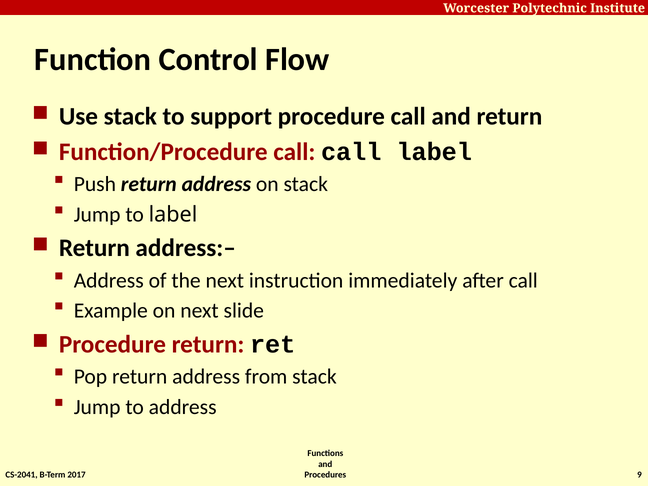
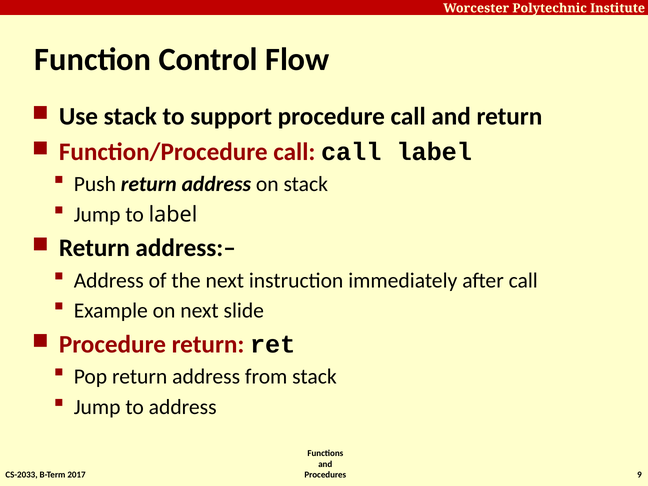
CS-2041: CS-2041 -> CS-2033
